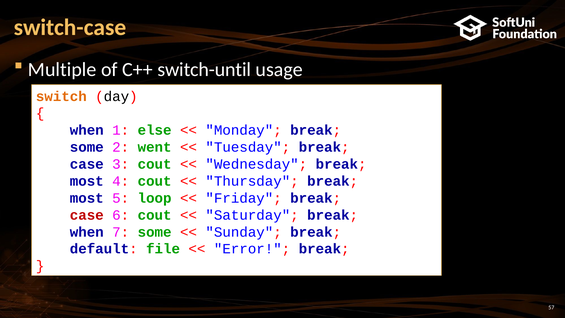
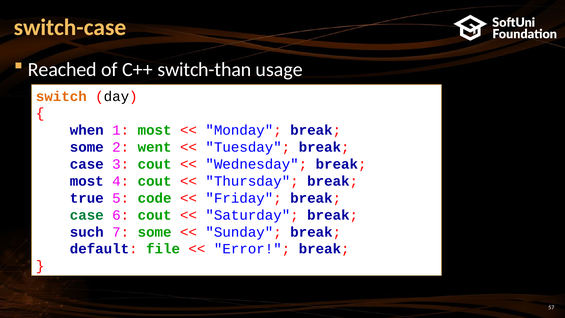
Multiple: Multiple -> Reached
switch-until: switch-until -> switch-than
1 else: else -> most
most at (87, 198): most -> true
loop: loop -> code
case at (87, 215) colour: red -> green
when at (87, 232): when -> such
